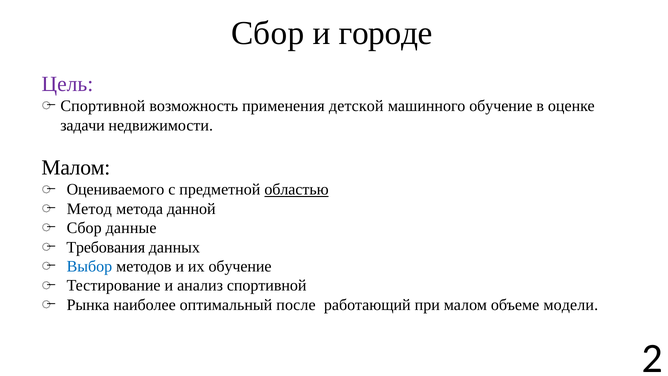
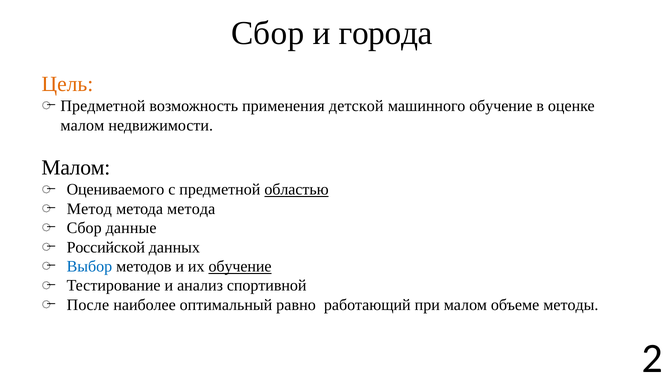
городе: городе -> города
Цель colour: purple -> orange
Спортивной at (103, 106): Спортивной -> Предметной
задачи at (83, 125): задачи -> малом
метода данной: данной -> метода
Требования: Требования -> Российской
обучение at (240, 266) underline: none -> present
Рынка: Рынка -> После
после: после -> равно
модели: модели -> методы
